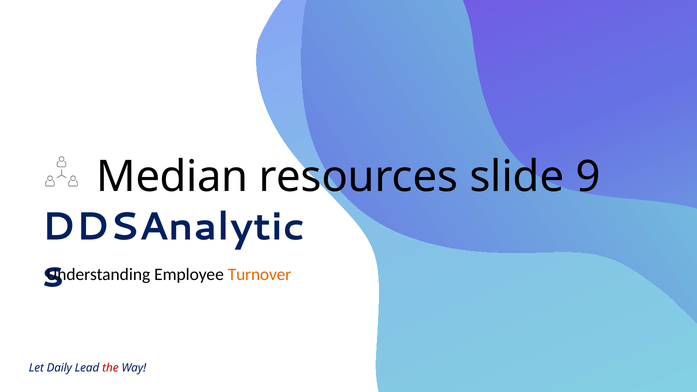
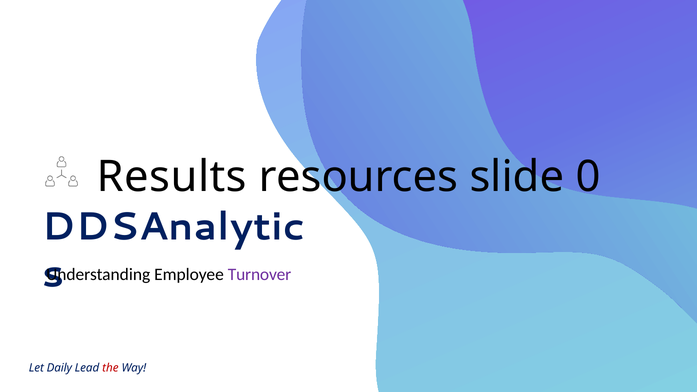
Median: Median -> Results
9: 9 -> 0
Turnover colour: orange -> purple
